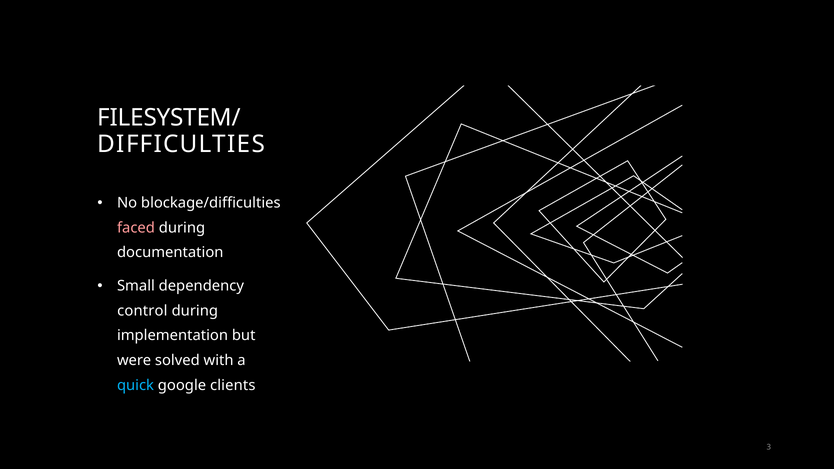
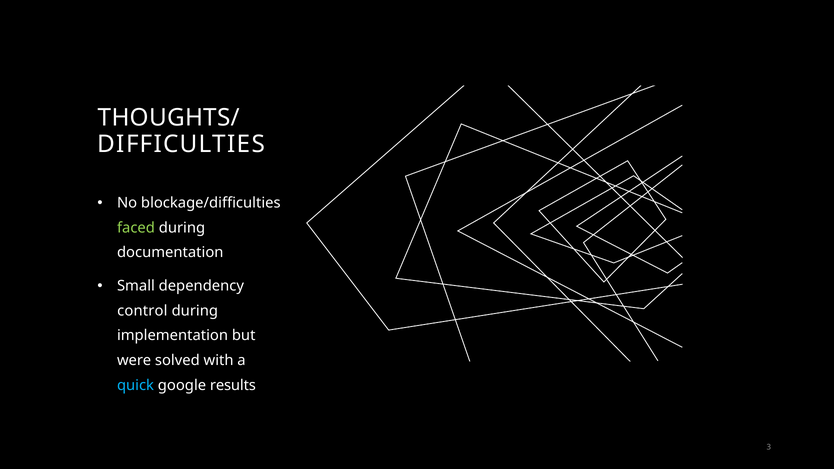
FILESYSTEM/: FILESYSTEM/ -> THOUGHTS/
faced colour: pink -> light green
clients: clients -> results
